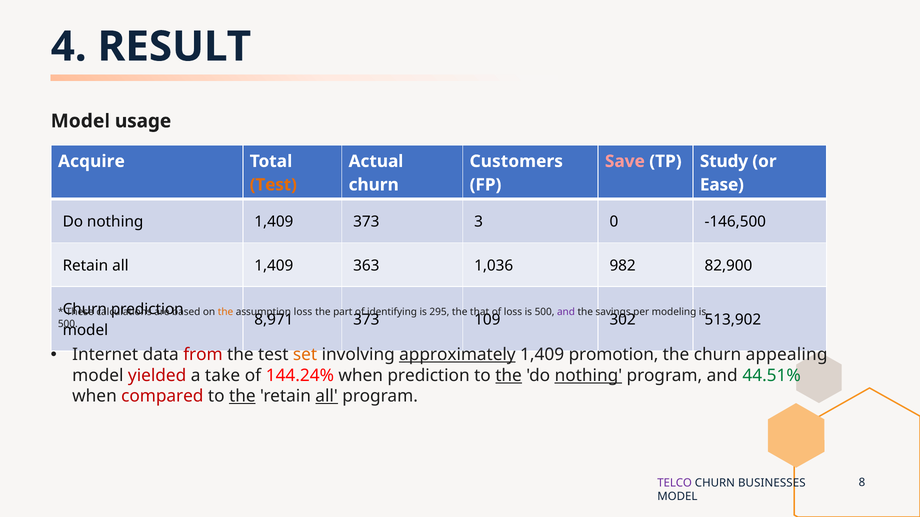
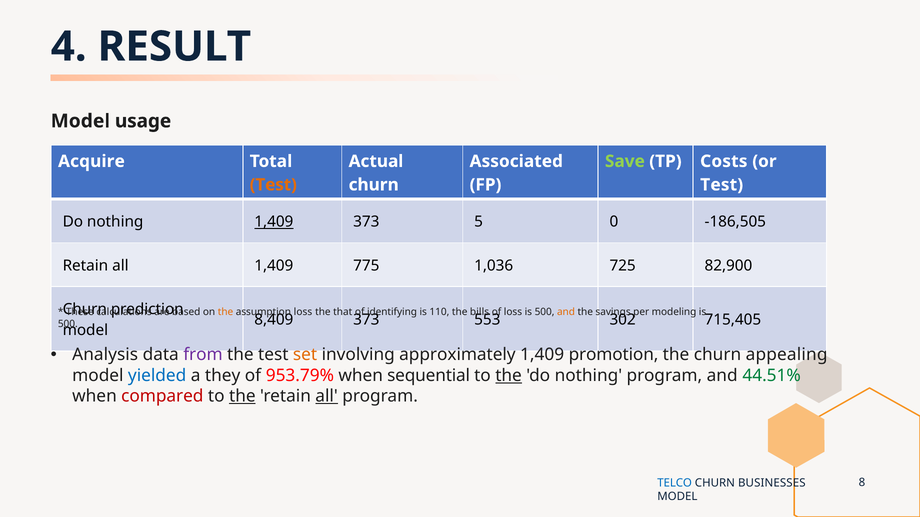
Customers: Customers -> Associated
Save colour: pink -> light green
Study: Study -> Costs
Ease at (722, 185): Ease -> Test
1,409 at (274, 222) underline: none -> present
3: 3 -> 5
-146,500: -146,500 -> -186,505
363: 363 -> 775
982: 982 -> 725
part: part -> that
295: 295 -> 110
that: that -> bills
and at (566, 312) colour: purple -> orange
8,971: 8,971 -> 8,409
109: 109 -> 553
513,902: 513,902 -> 715,405
Internet: Internet -> Analysis
from colour: red -> purple
approximately underline: present -> none
yielded colour: red -> blue
take: take -> they
144.24%: 144.24% -> 953.79%
when prediction: prediction -> sequential
nothing at (588, 376) underline: present -> none
TELCO colour: purple -> blue
